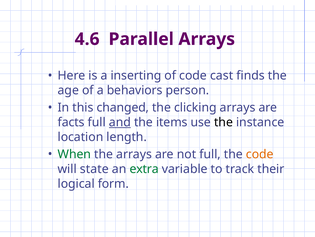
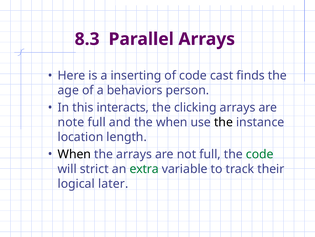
4.6: 4.6 -> 8.3
changed: changed -> interacts
facts: facts -> note
and underline: present -> none
the items: items -> when
When at (74, 154) colour: green -> black
code at (260, 154) colour: orange -> green
state: state -> strict
form: form -> later
